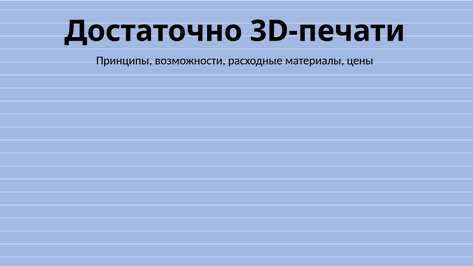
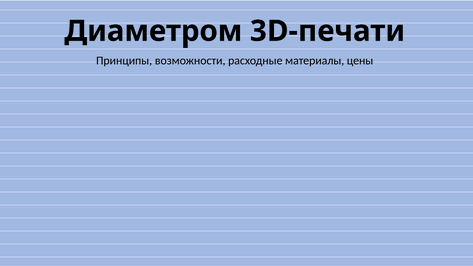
Достаточно: Достаточно -> Диаметром
